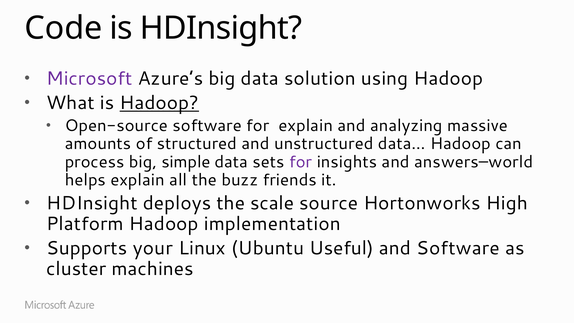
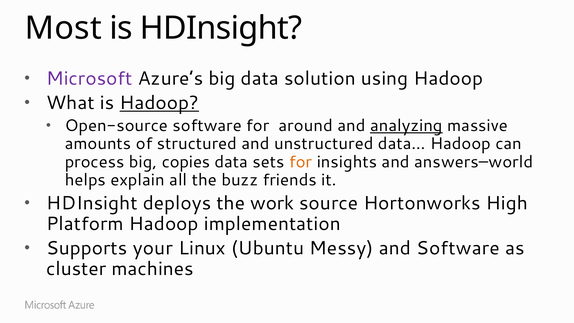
Code: Code -> Most
for explain: explain -> around
analyzing underline: none -> present
simple: simple -> copies
for at (301, 162) colour: purple -> orange
scale: scale -> work
Useful: Useful -> Messy
